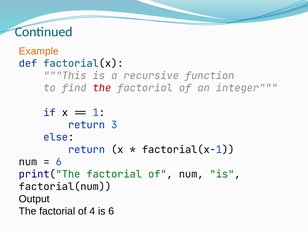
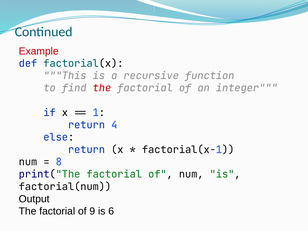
Example colour: orange -> red
3: 3 -> 4
6 at (59, 162): 6 -> 8
4: 4 -> 9
